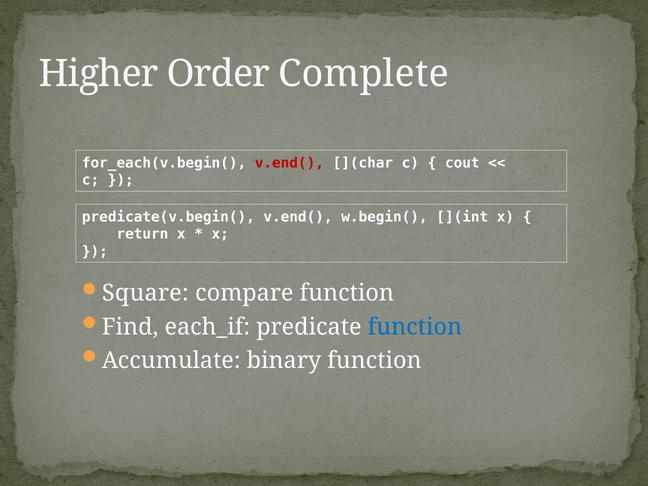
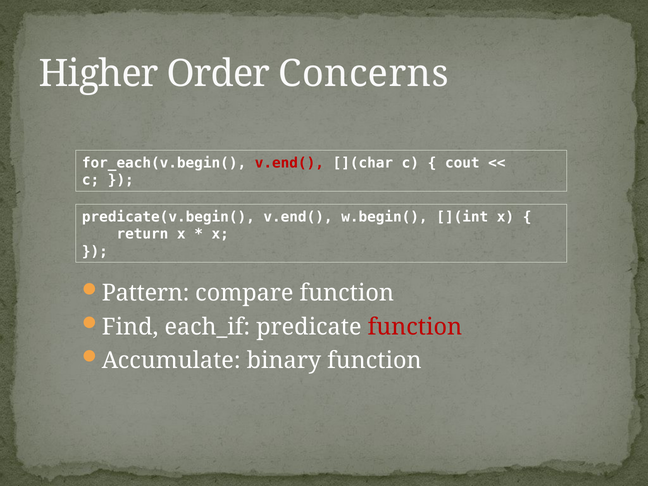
Complete: Complete -> Concerns
Square: Square -> Pattern
function at (415, 327) colour: blue -> red
